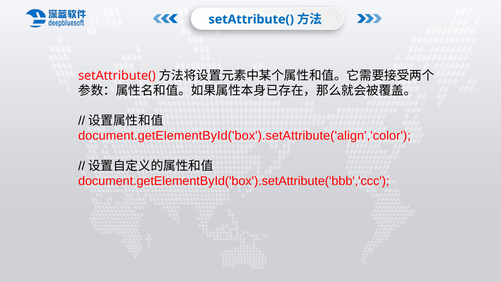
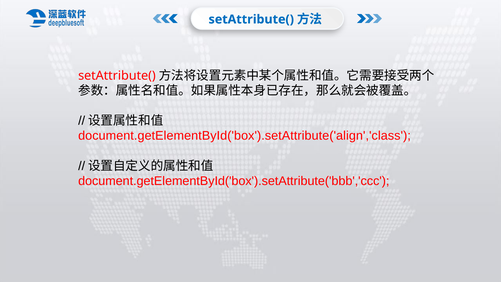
document.getElementById('box').setAttribute('align','color: document.getElementById('box').setAttribute('align','color -> document.getElementById('box').setAttribute('align','class
